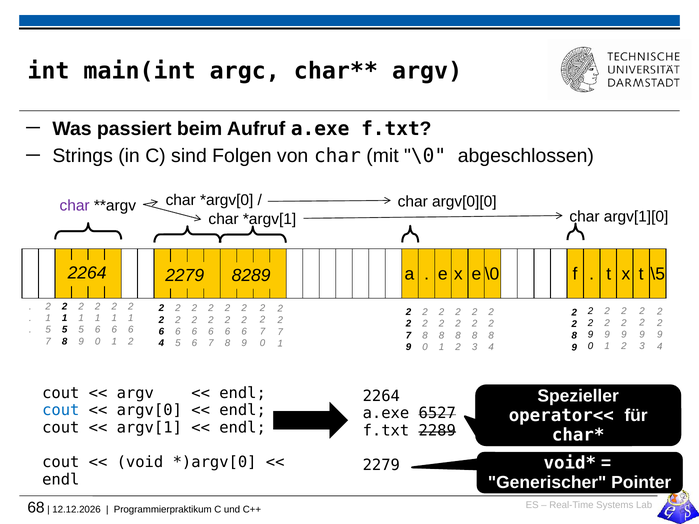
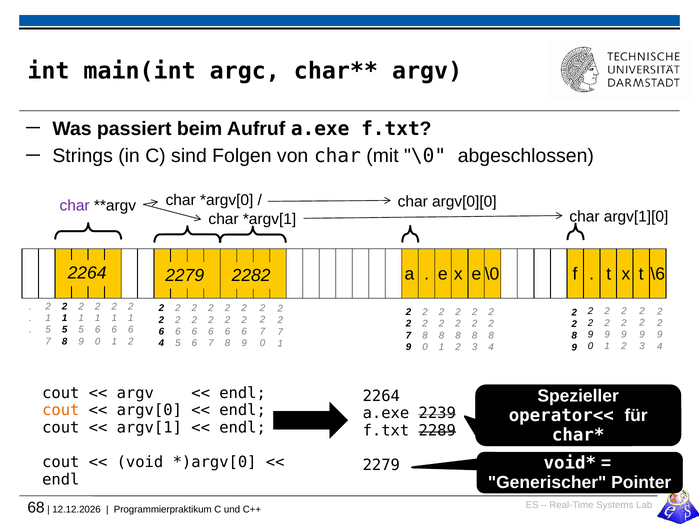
\5: \5 -> \6
8289: 8289 -> 2282
cout at (61, 410) colour: blue -> orange
6527: 6527 -> 2239
